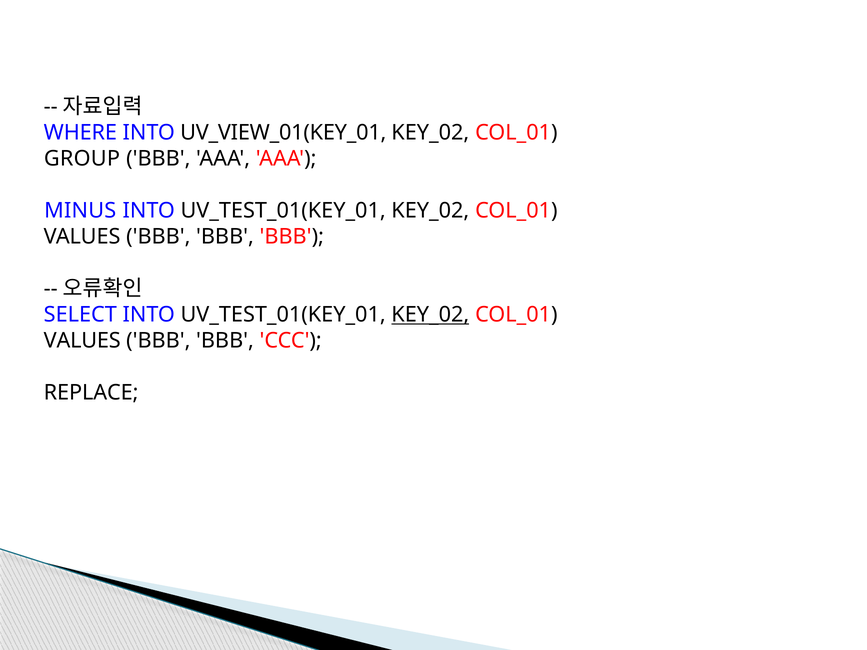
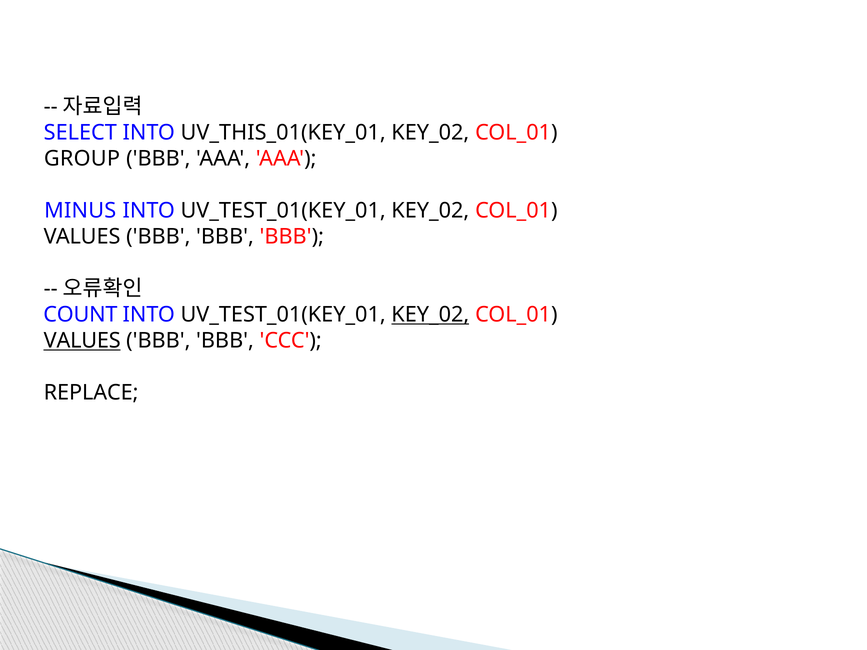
WHERE: WHERE -> SELECT
UV_VIEW_01(KEY_01: UV_VIEW_01(KEY_01 -> UV_THIS_01(KEY_01
SELECT: SELECT -> COUNT
VALUES at (82, 341) underline: none -> present
